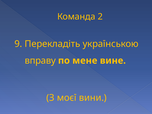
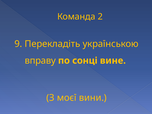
мене: мене -> сонці
